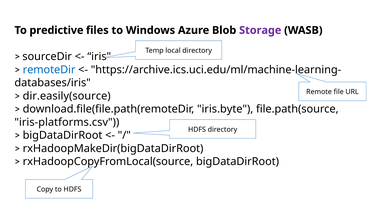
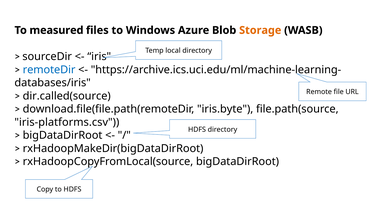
predictive: predictive -> measured
Storage colour: purple -> orange
dir.easily(source: dir.easily(source -> dir.called(source
